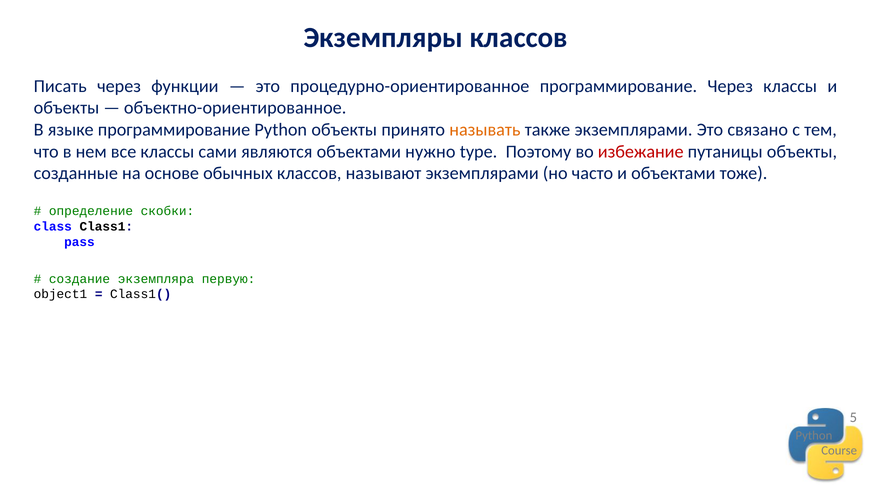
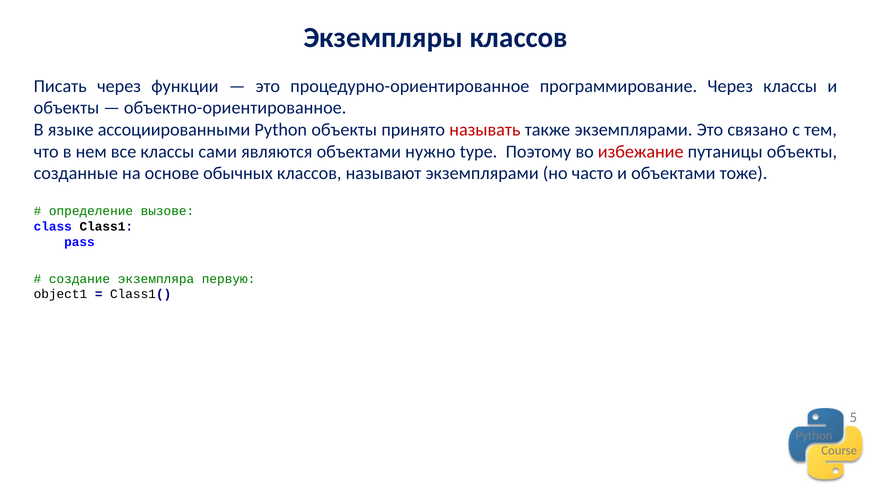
языке программирование: программирование -> ассоциированными
называть colour: orange -> red
скобки: скобки -> вызове
